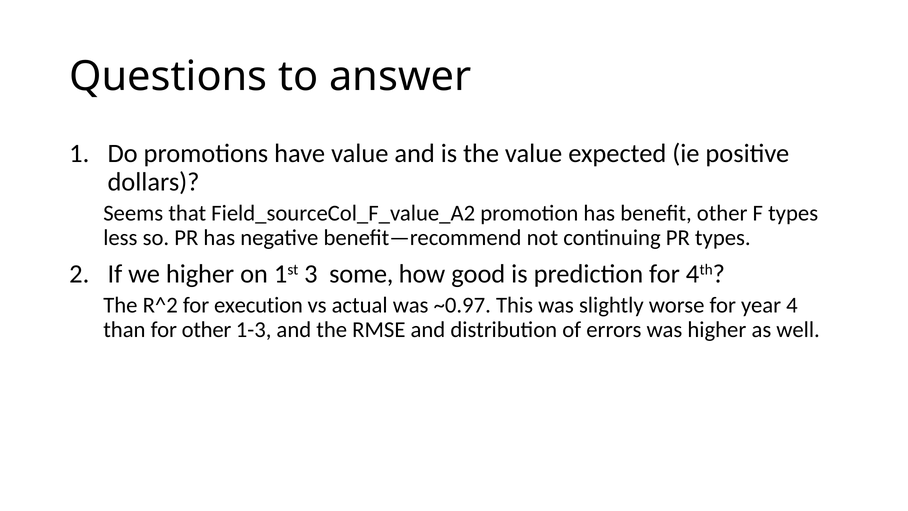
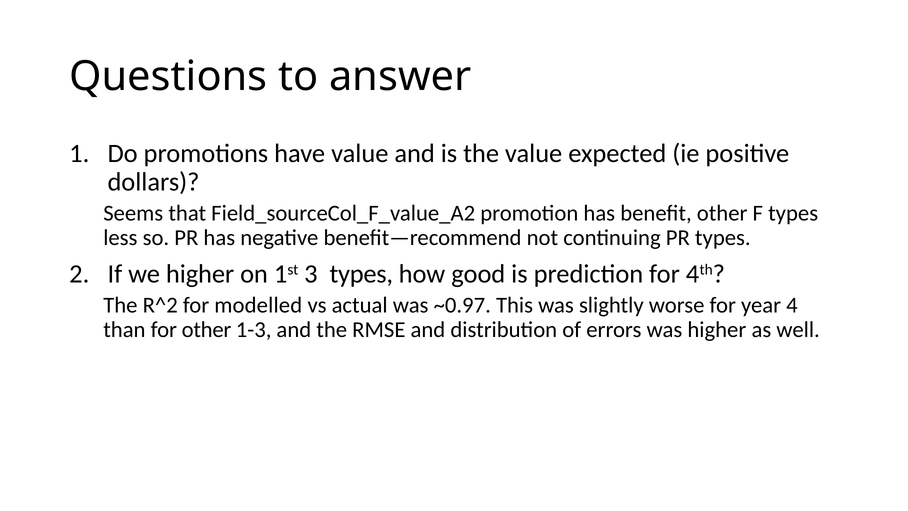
3 some: some -> types
execution: execution -> modelled
